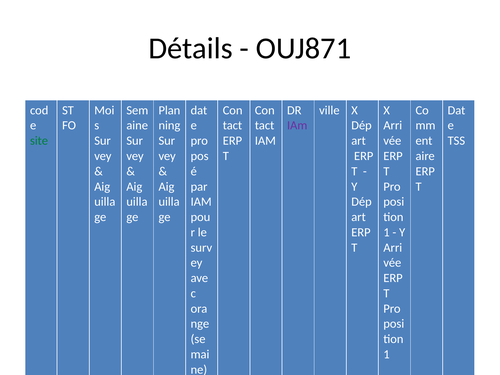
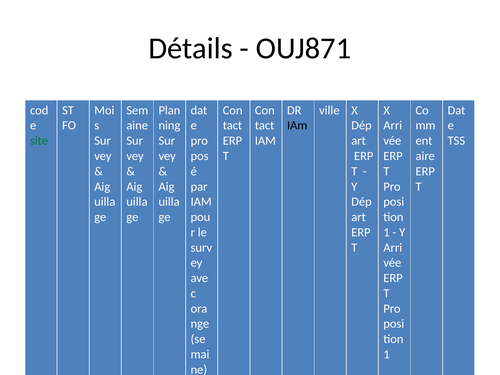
IAm at (297, 126) colour: purple -> black
